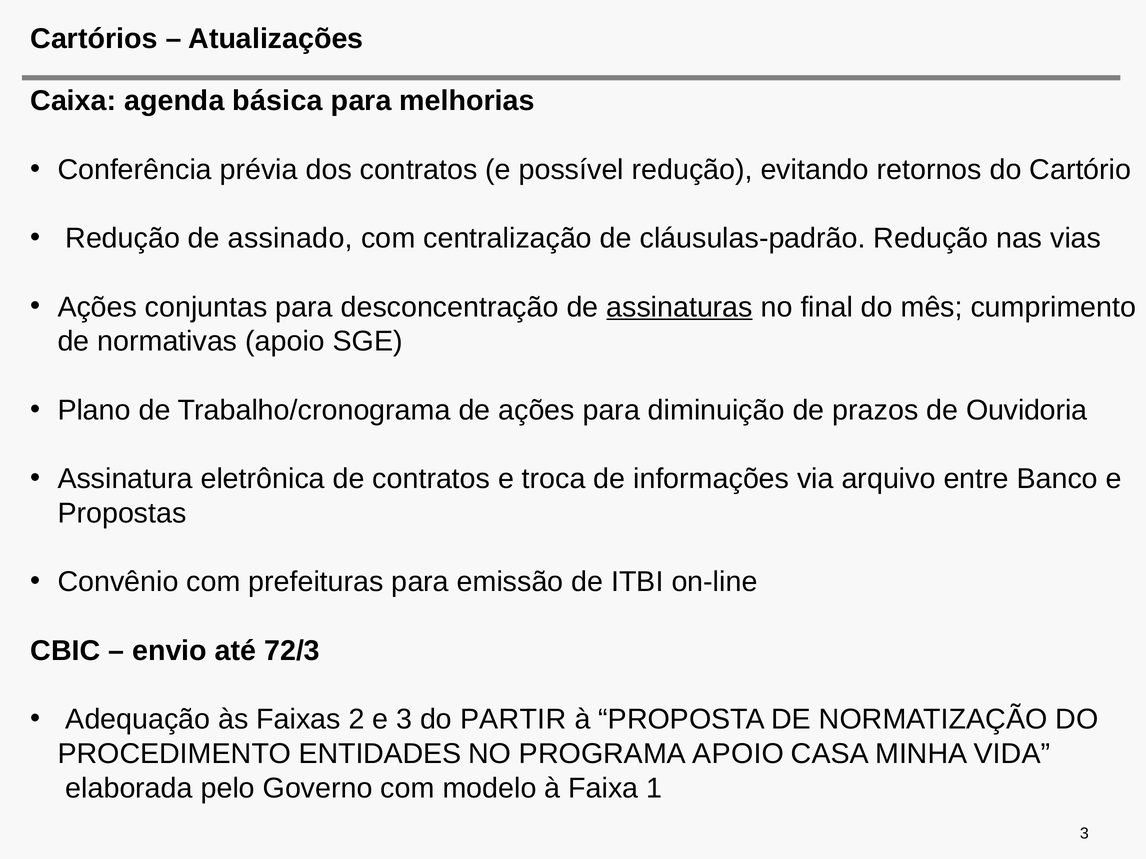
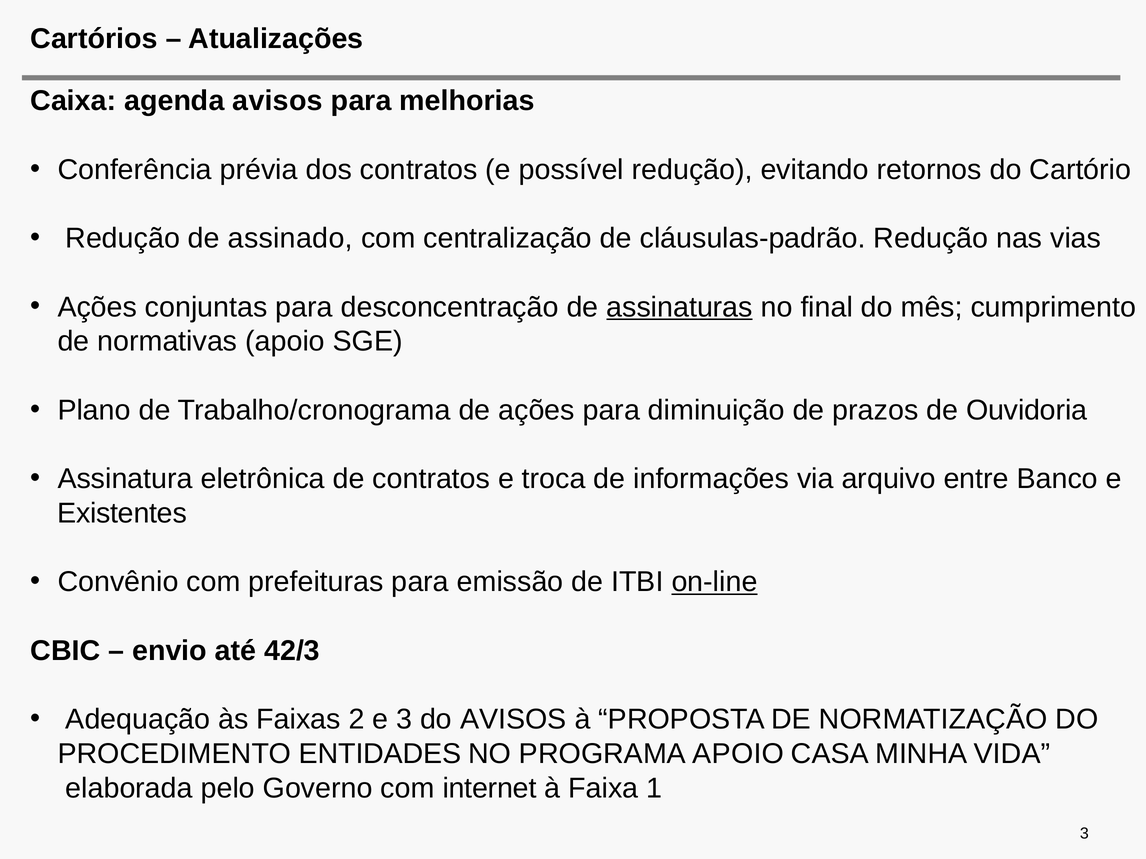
agenda básica: básica -> avisos
Propostas: Propostas -> Existentes
on-line underline: none -> present
72/3: 72/3 -> 42/3
do PARTIR: PARTIR -> AVISOS
modelo: modelo -> internet
